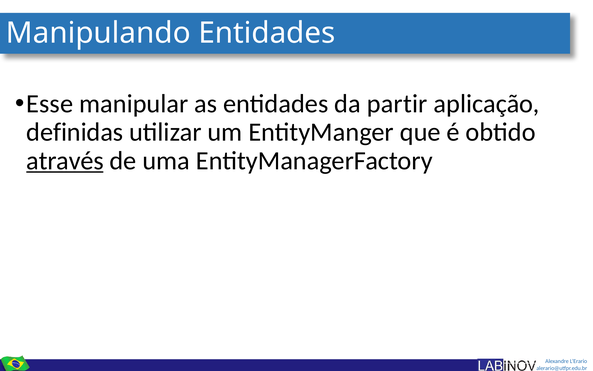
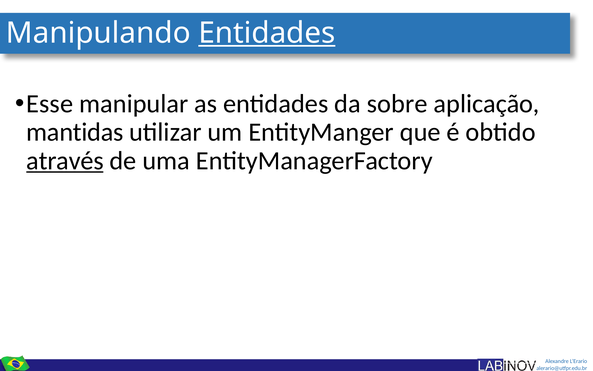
Entidades at (267, 33) underline: none -> present
partir: partir -> sobre
definidas: definidas -> mantidas
